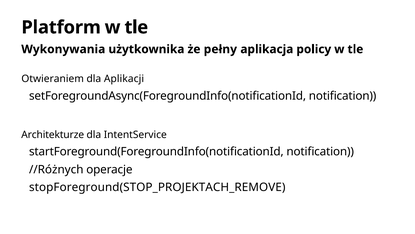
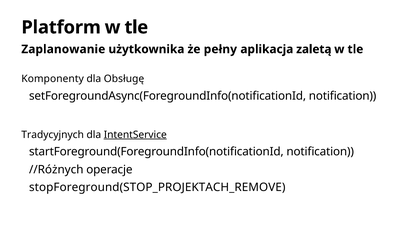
Wykonywania: Wykonywania -> Zaplanowanie
policy: policy -> zaletą
Otwieraniem: Otwieraniem -> Komponenty
Aplikacji: Aplikacji -> Obsługę
Architekturze: Architekturze -> Tradycyjnych
IntentService underline: none -> present
